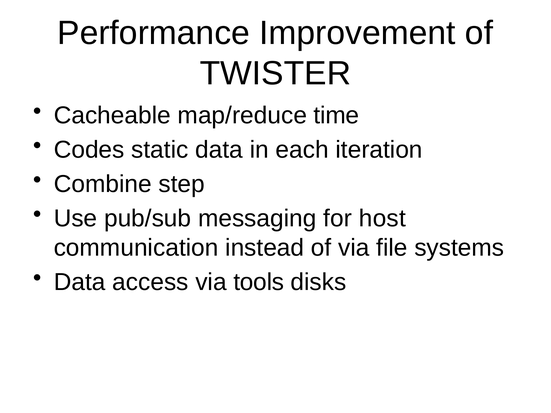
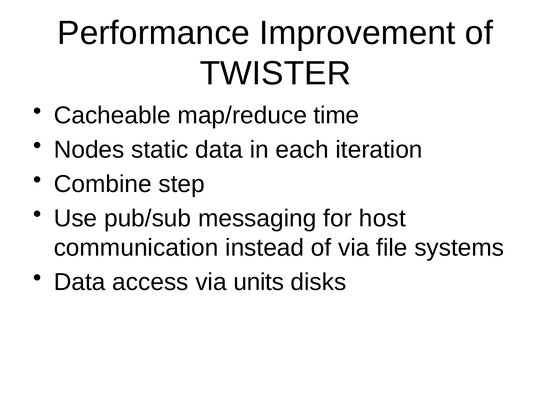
Codes: Codes -> Nodes
tools: tools -> units
